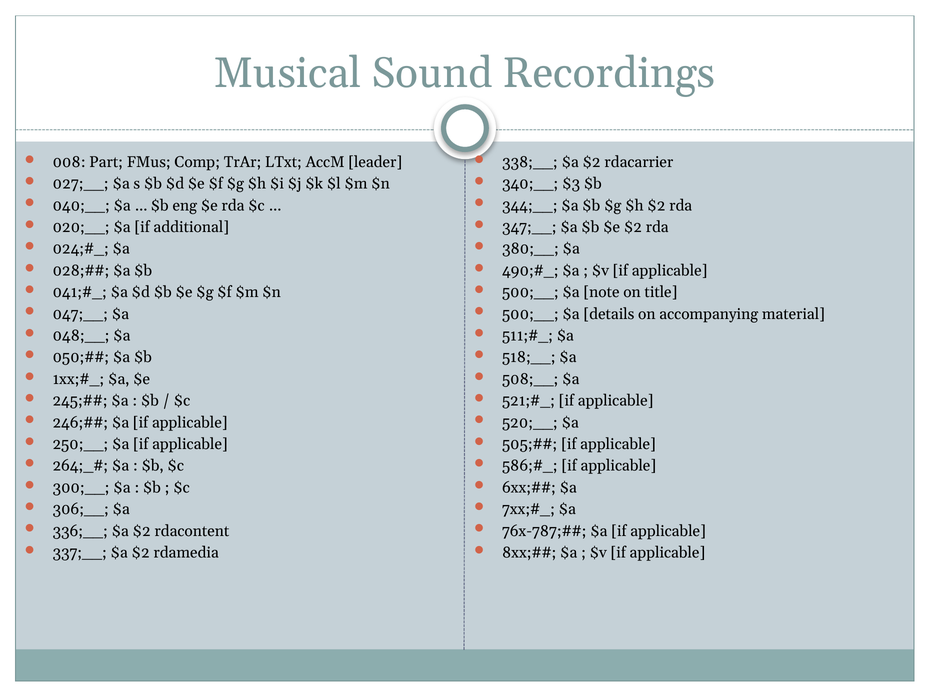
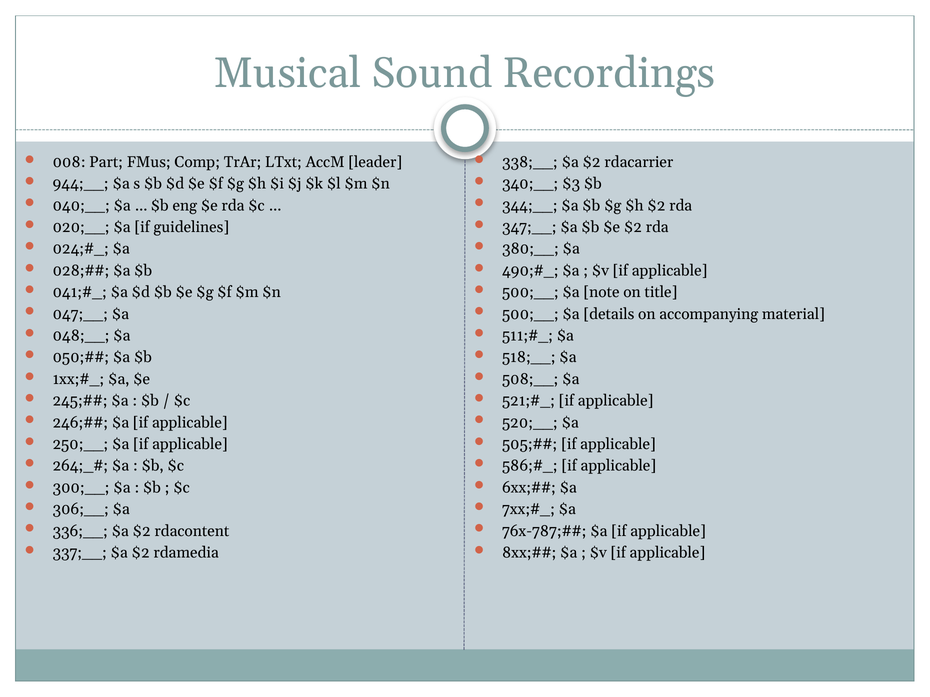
027;__: 027;__ -> 944;__
additional: additional -> guidelines
